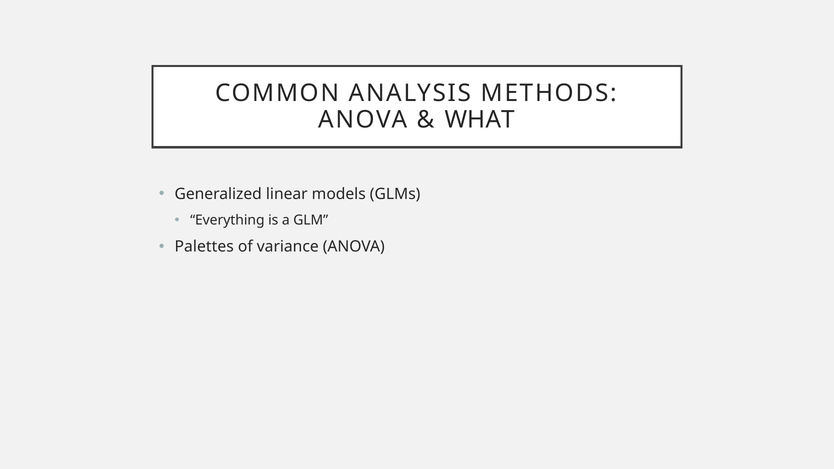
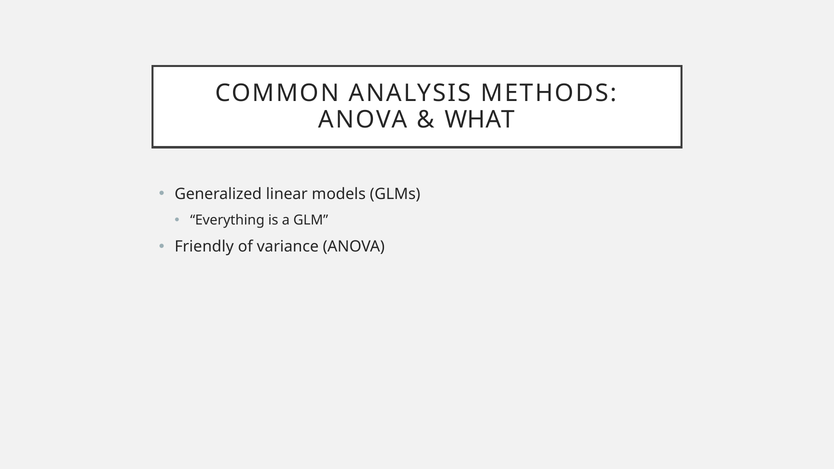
Palettes: Palettes -> Friendly
